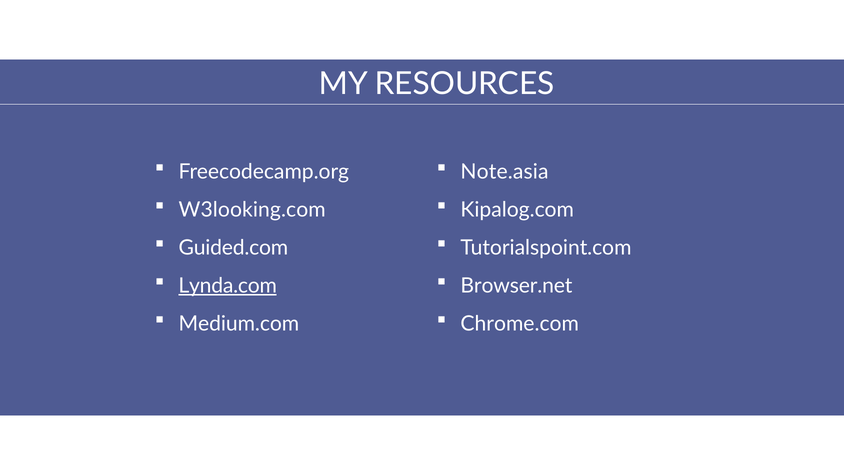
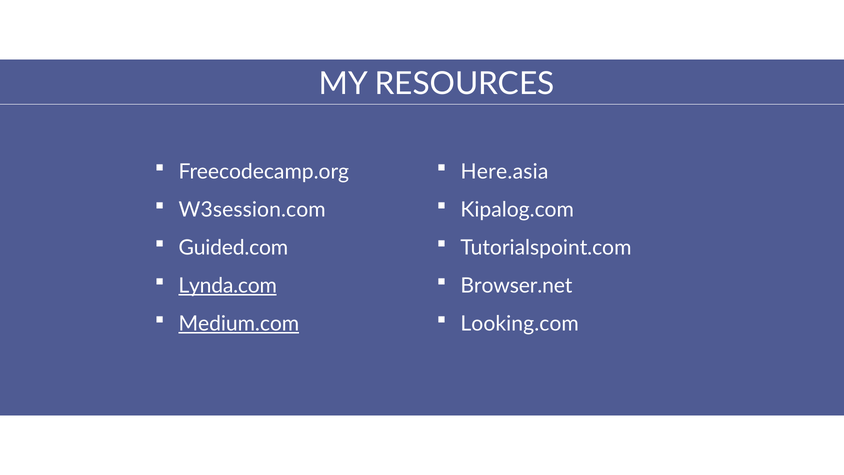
Note.asia: Note.asia -> Here.asia
W3looking.com: W3looking.com -> W3session.com
Medium.com underline: none -> present
Chrome.com: Chrome.com -> Looking.com
